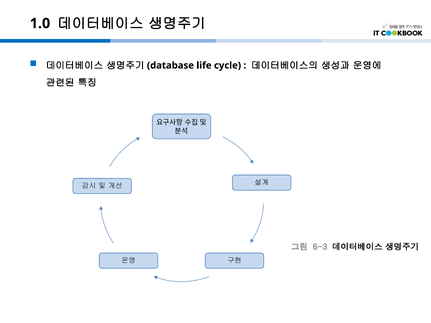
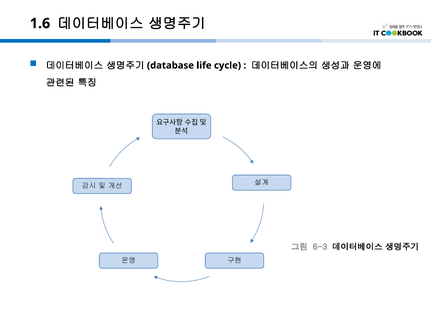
1.0: 1.0 -> 1.6
